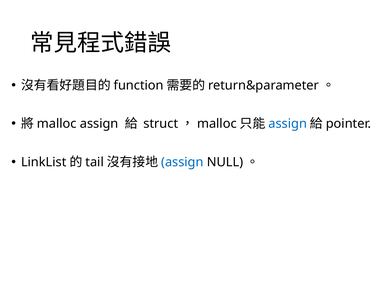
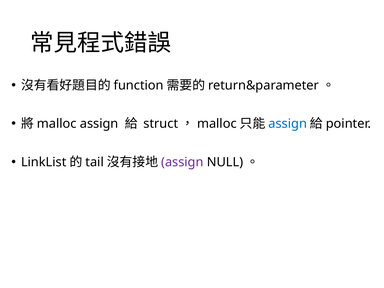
assign at (182, 162) colour: blue -> purple
